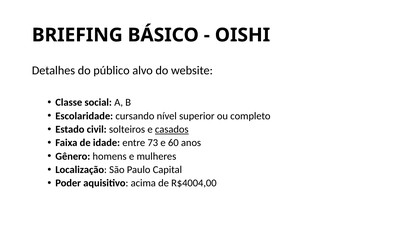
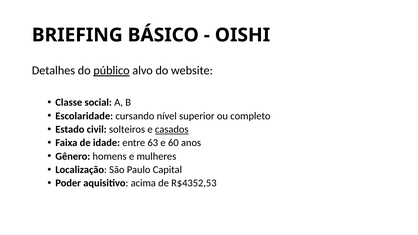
público underline: none -> present
73: 73 -> 63
R$4004,00: R$4004,00 -> R$4352,53
